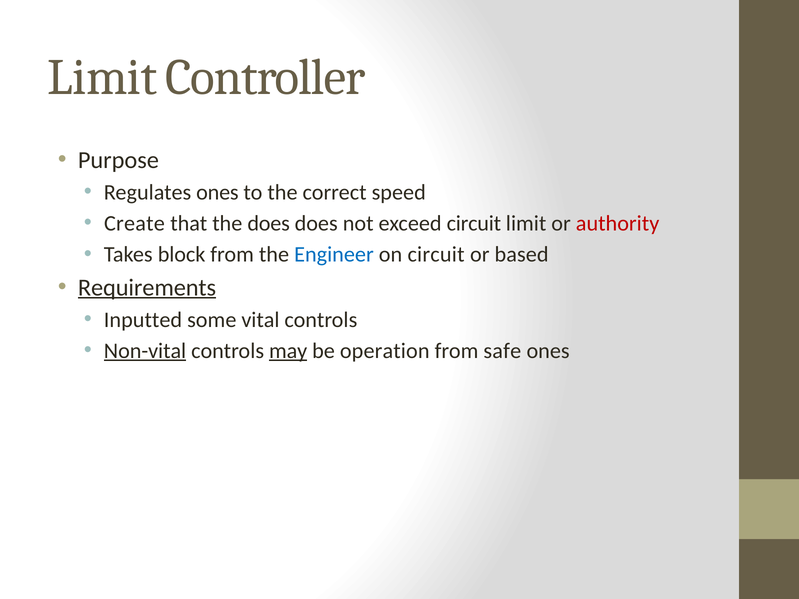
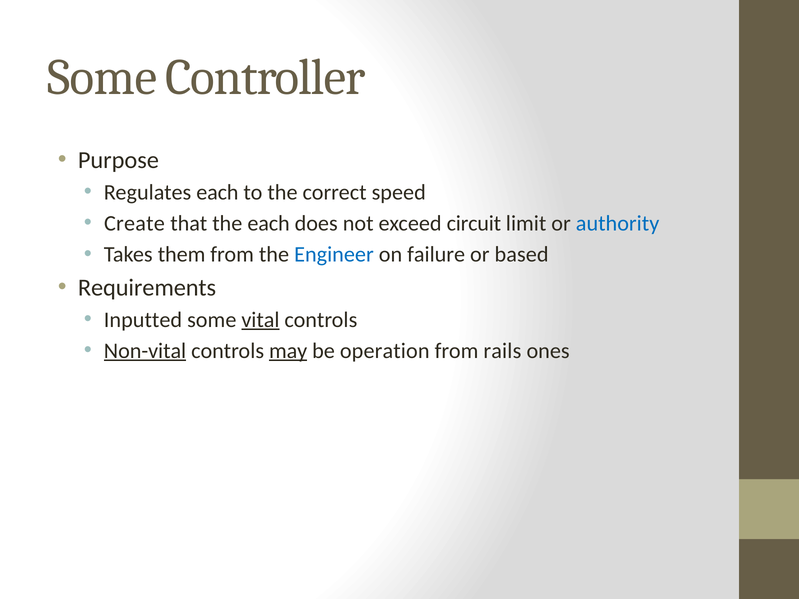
Limit at (102, 77): Limit -> Some
Regulates ones: ones -> each
the does: does -> each
authority colour: red -> blue
block: block -> them
on circuit: circuit -> failure
Requirements underline: present -> none
vital underline: none -> present
safe: safe -> rails
